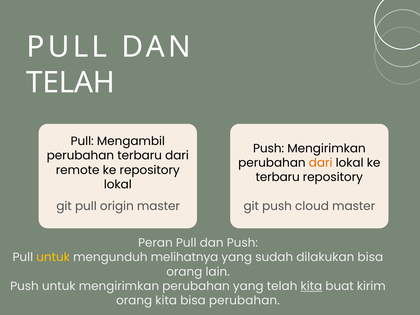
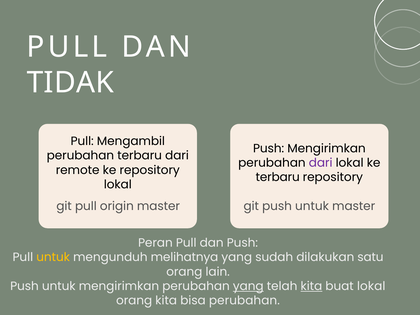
TELAH at (71, 83): TELAH -> TIDAK
dari at (321, 163) colour: orange -> purple
git push cloud: cloud -> untuk
dilakukan bisa: bisa -> satu
yang at (248, 286) underline: none -> present
buat kirim: kirim -> lokal
